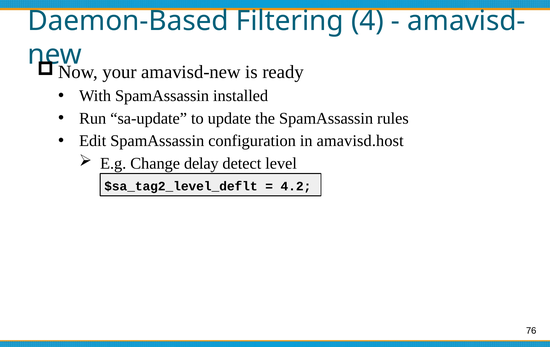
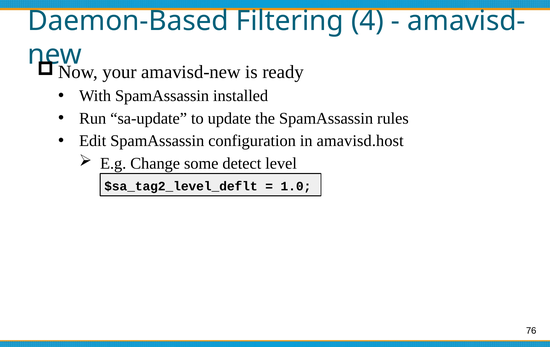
delay: delay -> some
4.2: 4.2 -> 1.0
